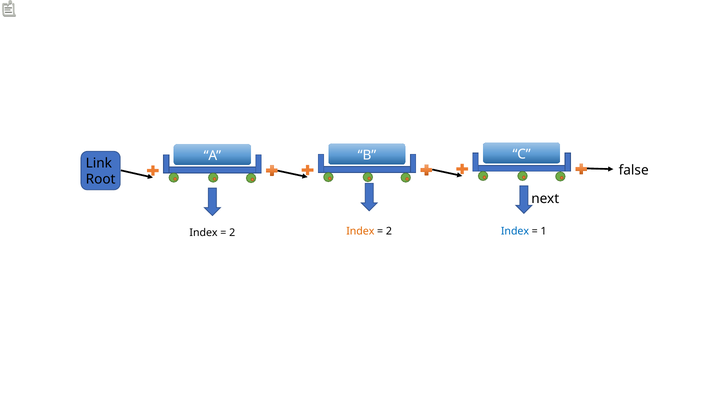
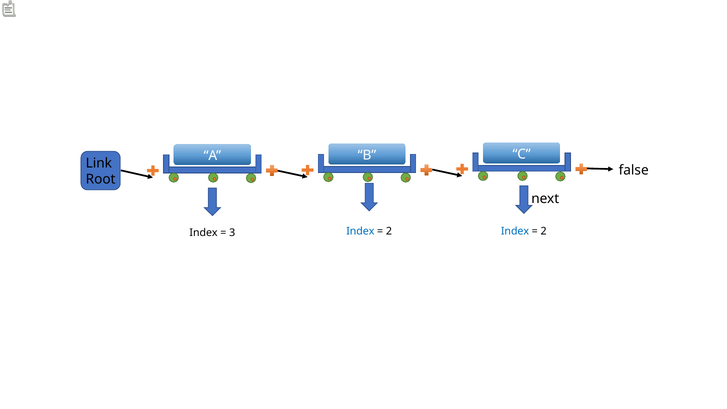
Index at (360, 231) colour: orange -> blue
1 at (544, 231): 1 -> 2
2 at (232, 233): 2 -> 3
